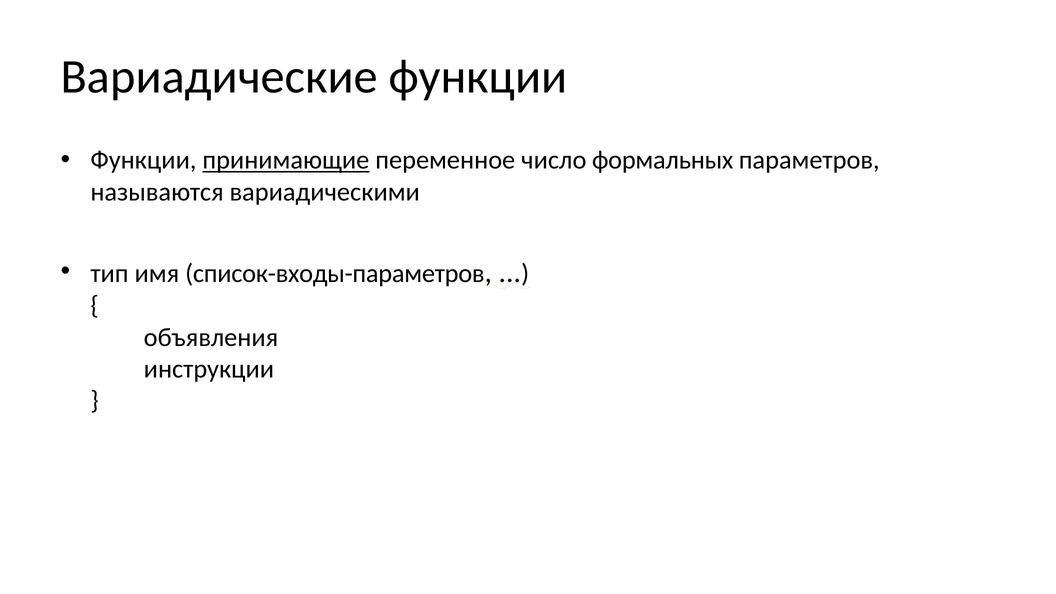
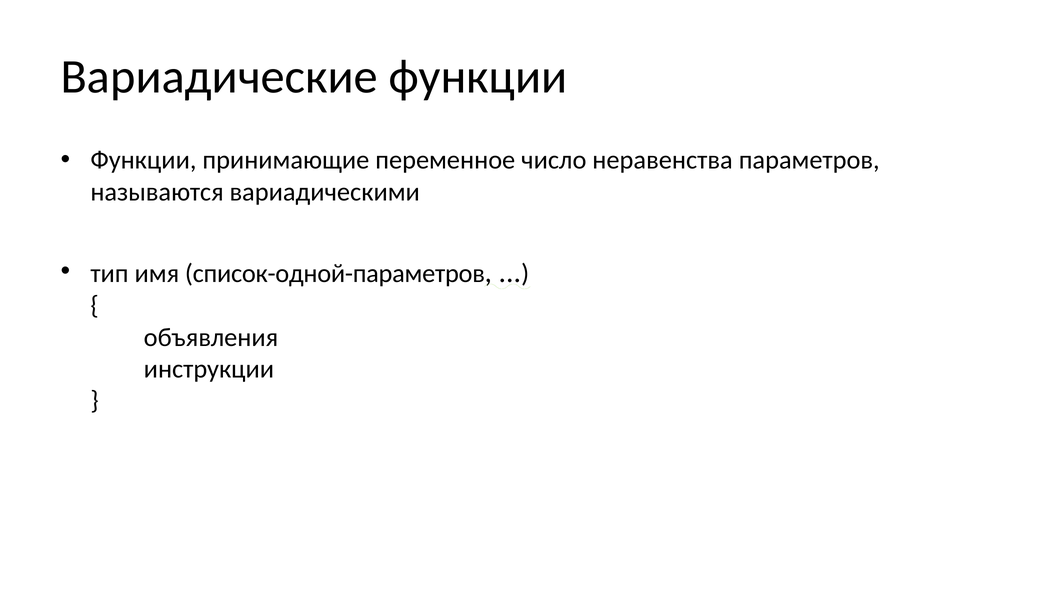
принимающие underline: present -> none
формальных: формальных -> неравенства
список-входы-параметров: список-входы-параметров -> список-одной-параметров
